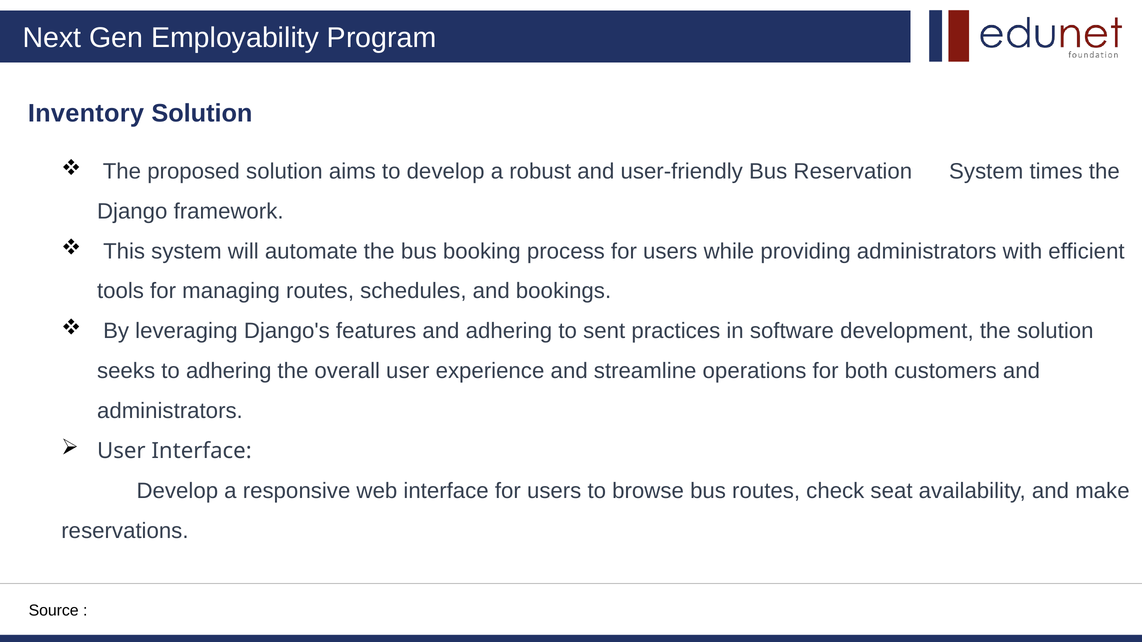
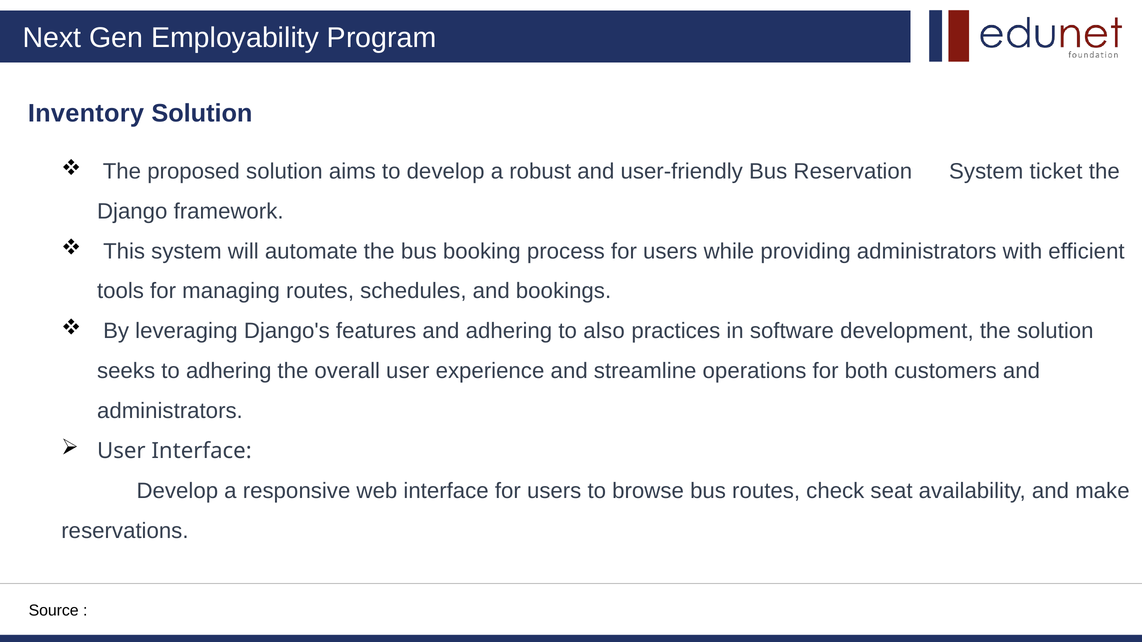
times: times -> ticket
sent: sent -> also
